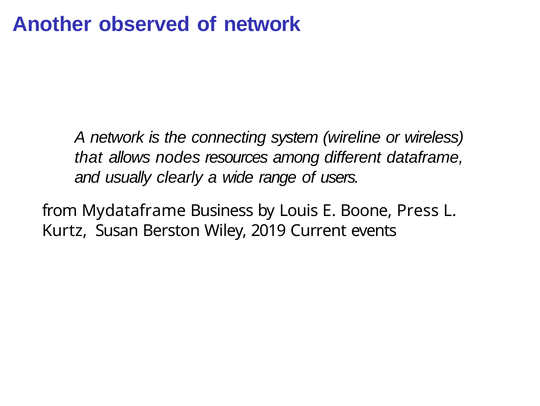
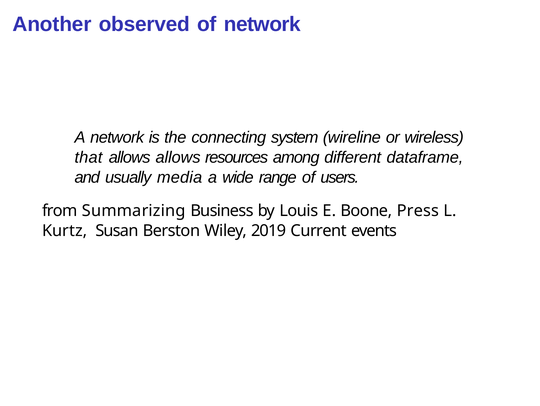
allows nodes: nodes -> allows
clearly: clearly -> media
Mydataframe: Mydataframe -> Summarizing
